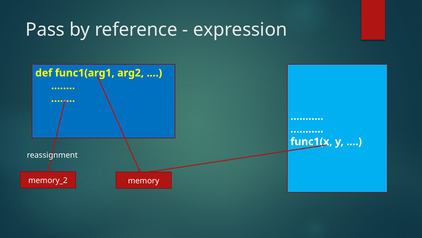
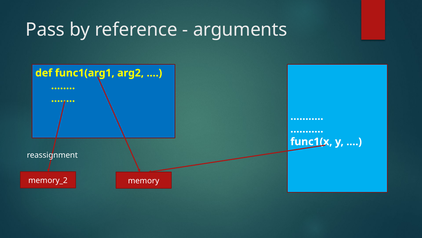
expression: expression -> arguments
